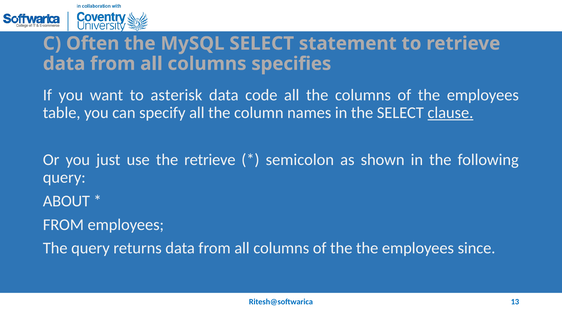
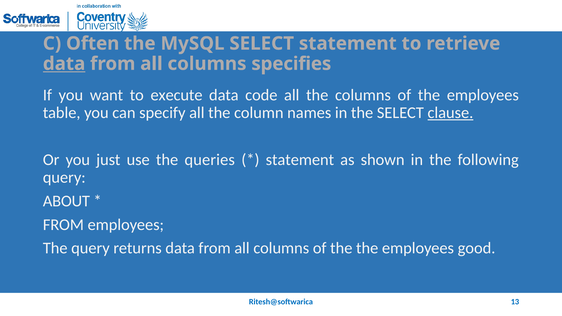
data at (64, 64) underline: none -> present
asterisk: asterisk -> execute
the retrieve: retrieve -> queries
semicolon at (300, 160): semicolon -> statement
since: since -> good
